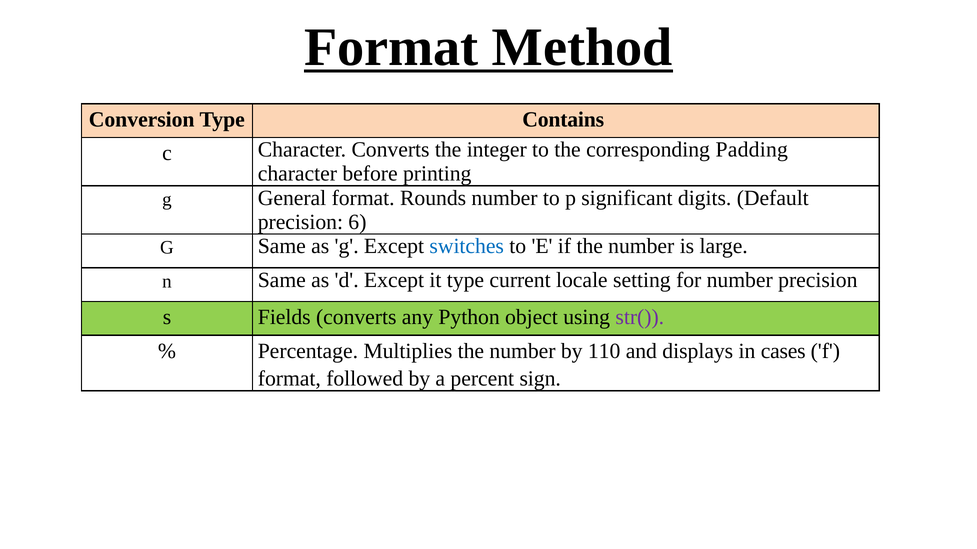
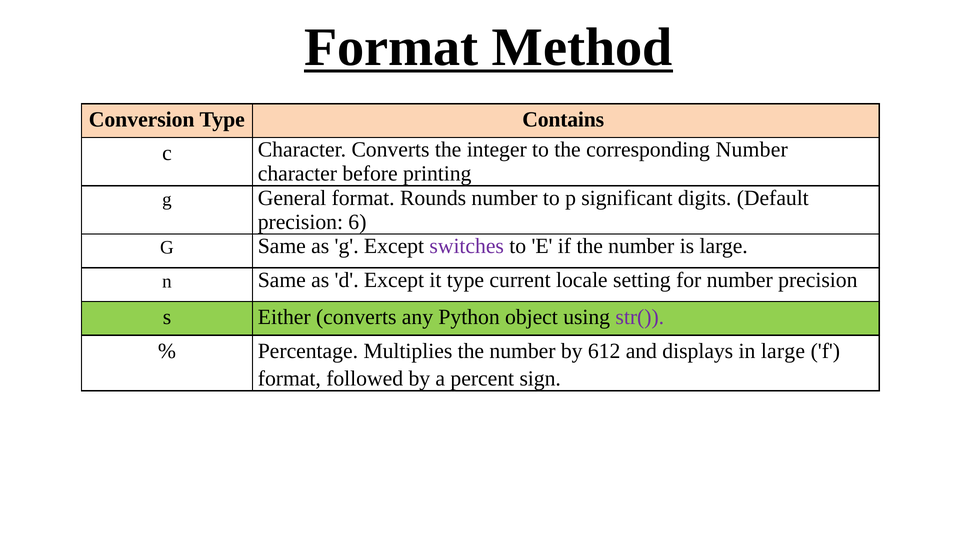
corresponding Padding: Padding -> Number
switches colour: blue -> purple
Fields: Fields -> Either
110: 110 -> 612
in cases: cases -> large
